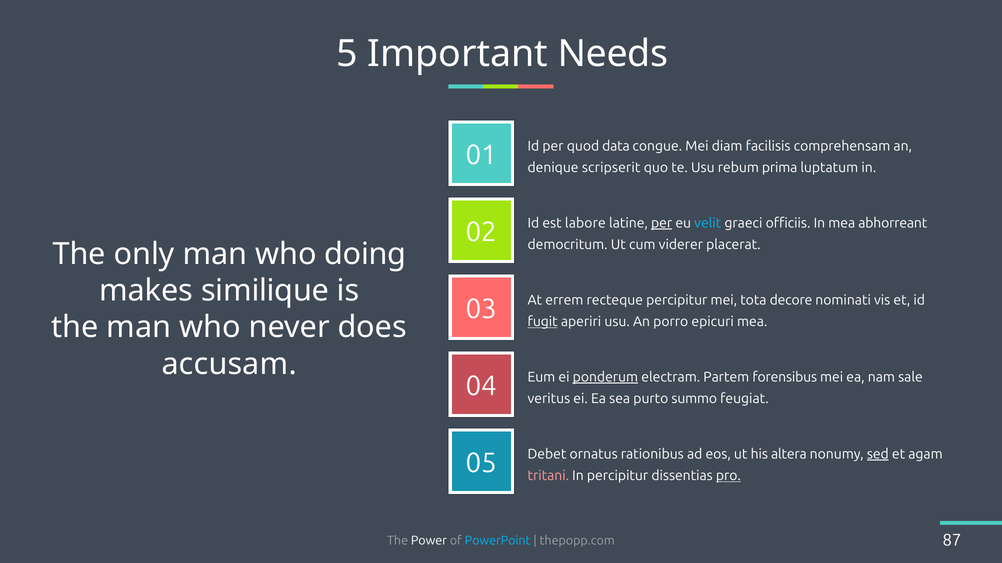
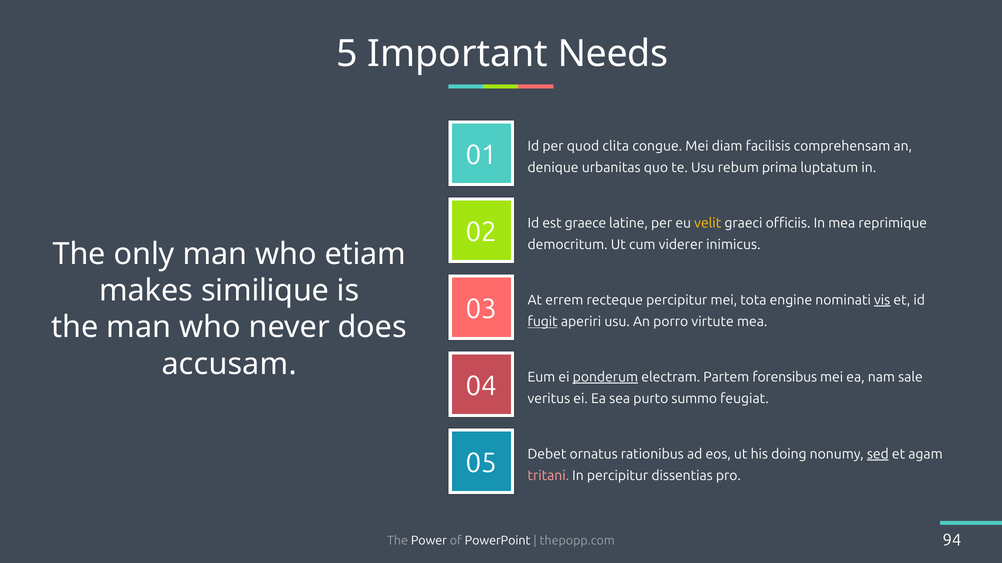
data: data -> clita
scripserit: scripserit -> urbanitas
labore: labore -> graece
per at (662, 223) underline: present -> none
velit colour: light blue -> yellow
abhorreant: abhorreant -> reprimique
placerat: placerat -> inimicus
doing: doing -> etiam
decore: decore -> engine
vis underline: none -> present
epicuri: epicuri -> virtute
altera: altera -> doing
pro underline: present -> none
PowerPoint colour: light blue -> white
87: 87 -> 94
